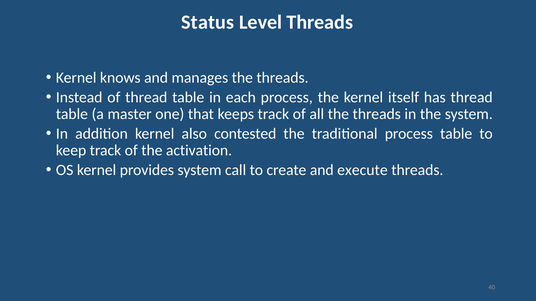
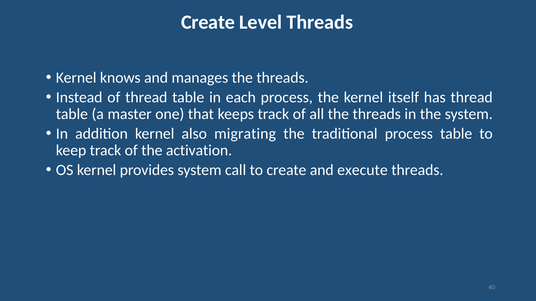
Status at (208, 22): Status -> Create
contested: contested -> migrating
